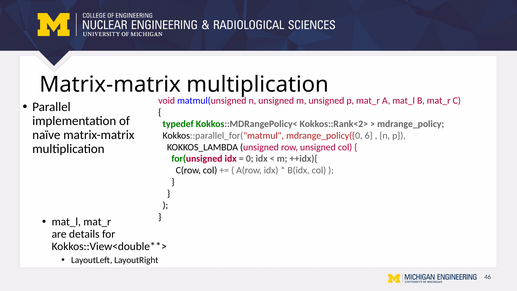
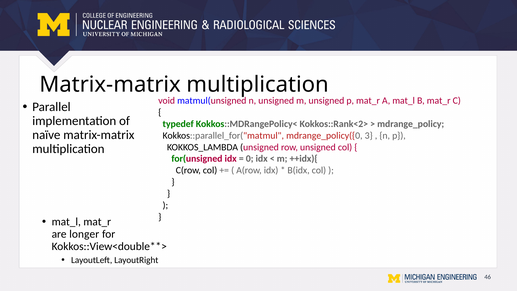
6: 6 -> 3
details: details -> longer
